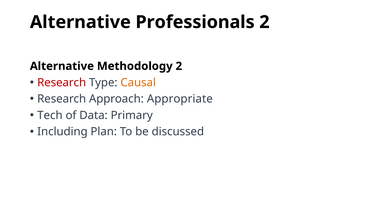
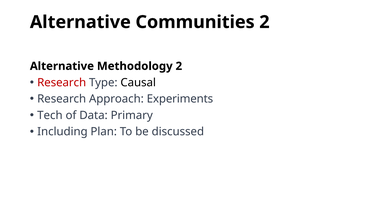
Professionals: Professionals -> Communities
Causal colour: orange -> black
Appropriate: Appropriate -> Experiments
